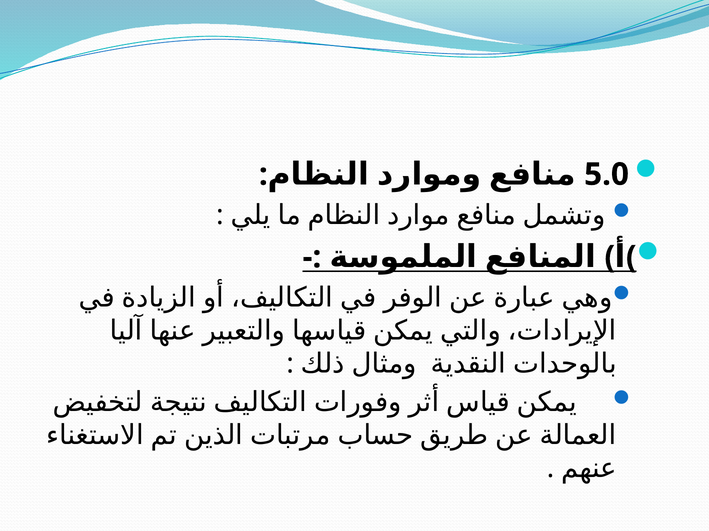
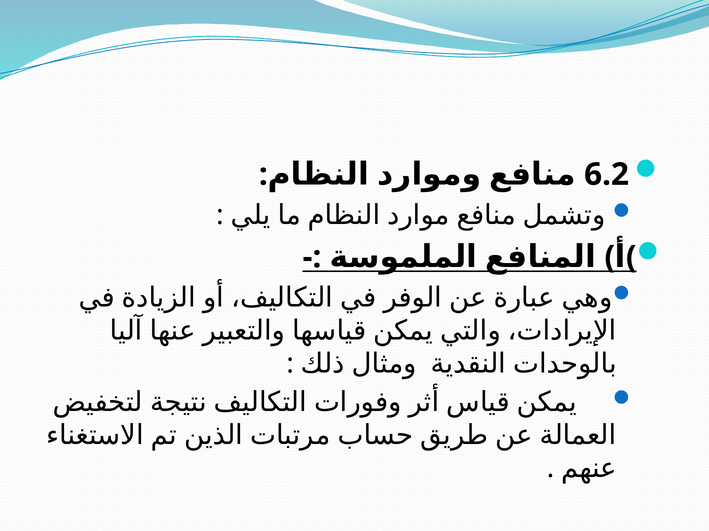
5.0: 5.0 -> 6.2
